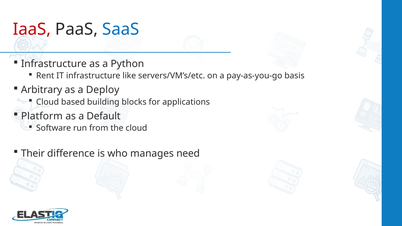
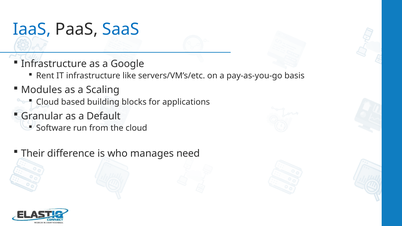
IaaS colour: red -> blue
Python: Python -> Google
Arbitrary: Arbitrary -> Modules
Deploy: Deploy -> Scaling
Platform: Platform -> Granular
